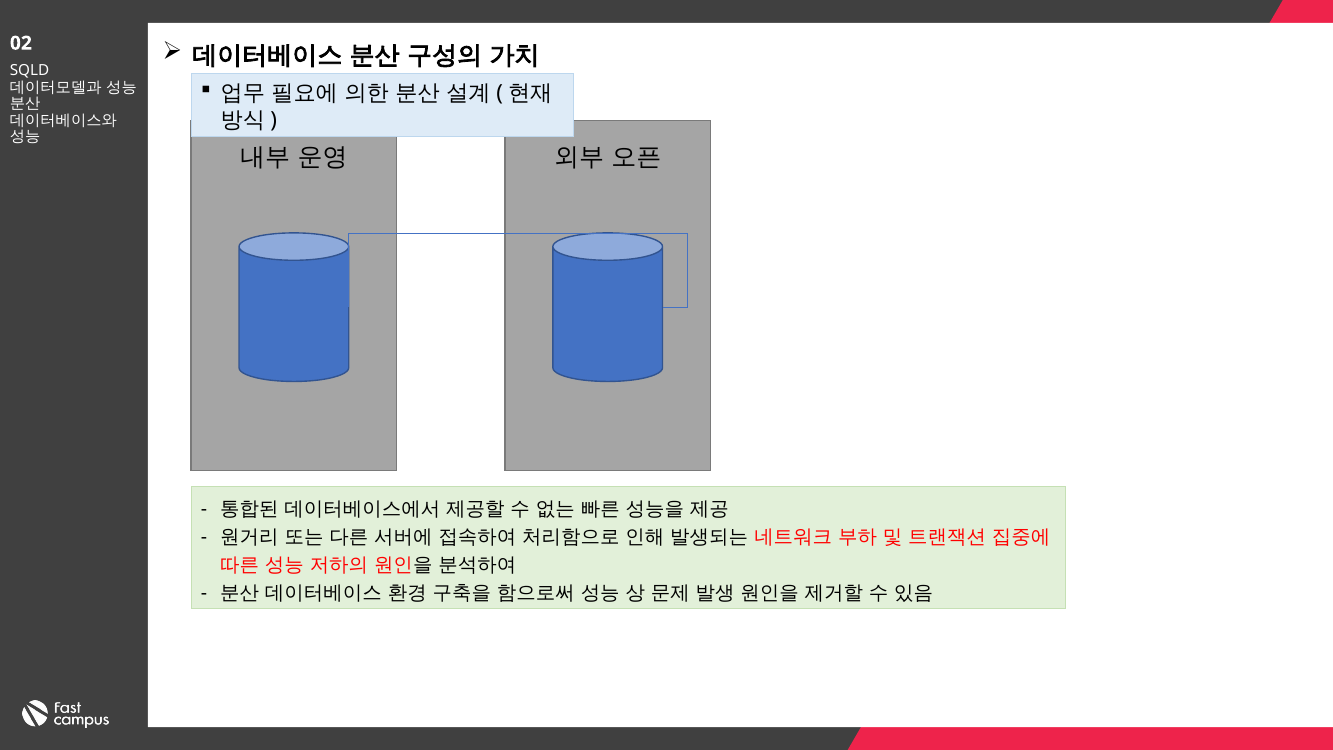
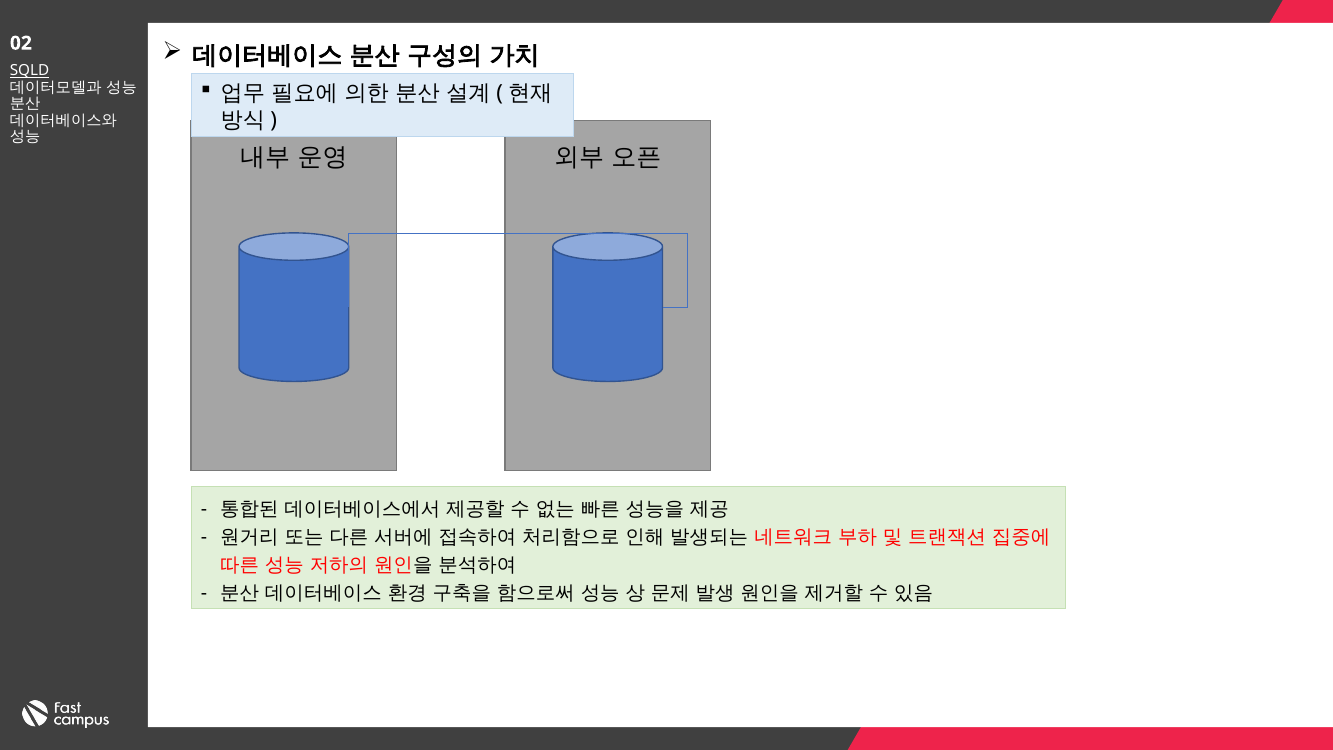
SQLD underline: none -> present
